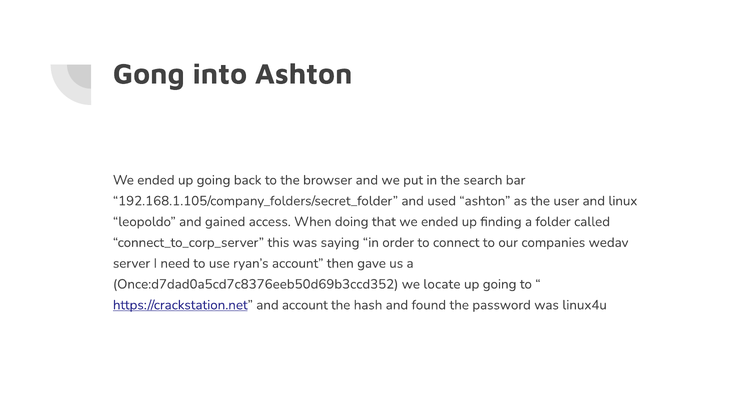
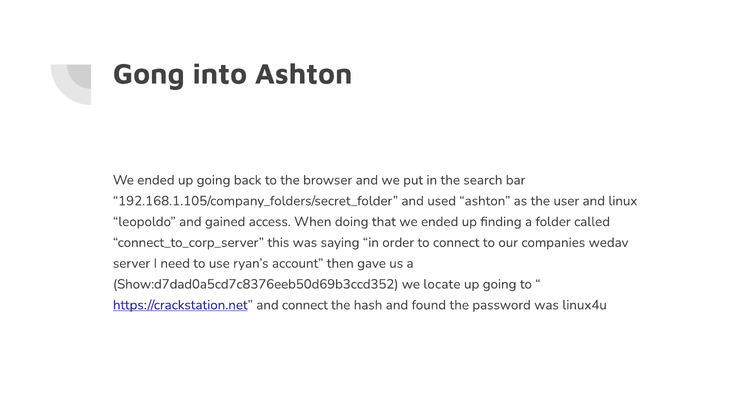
Once:d7dad0a5cd7c8376eeb50d69b3ccd352: Once:d7dad0a5cd7c8376eeb50d69b3ccd352 -> Show:d7dad0a5cd7c8376eeb50d69b3ccd352
and account: account -> connect
